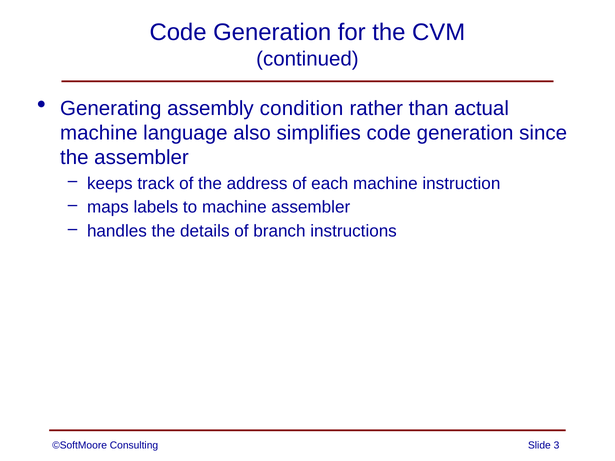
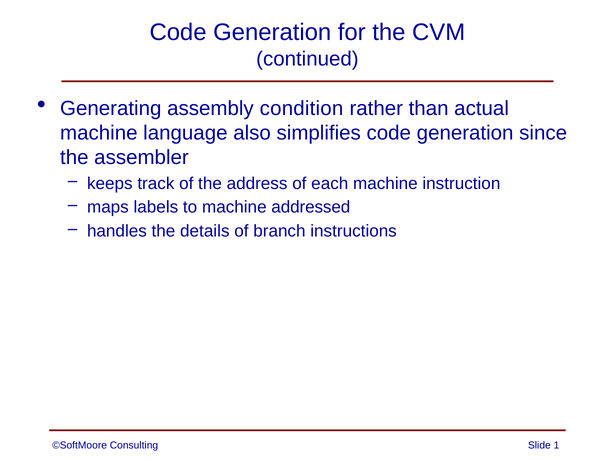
machine assembler: assembler -> addressed
3: 3 -> 1
